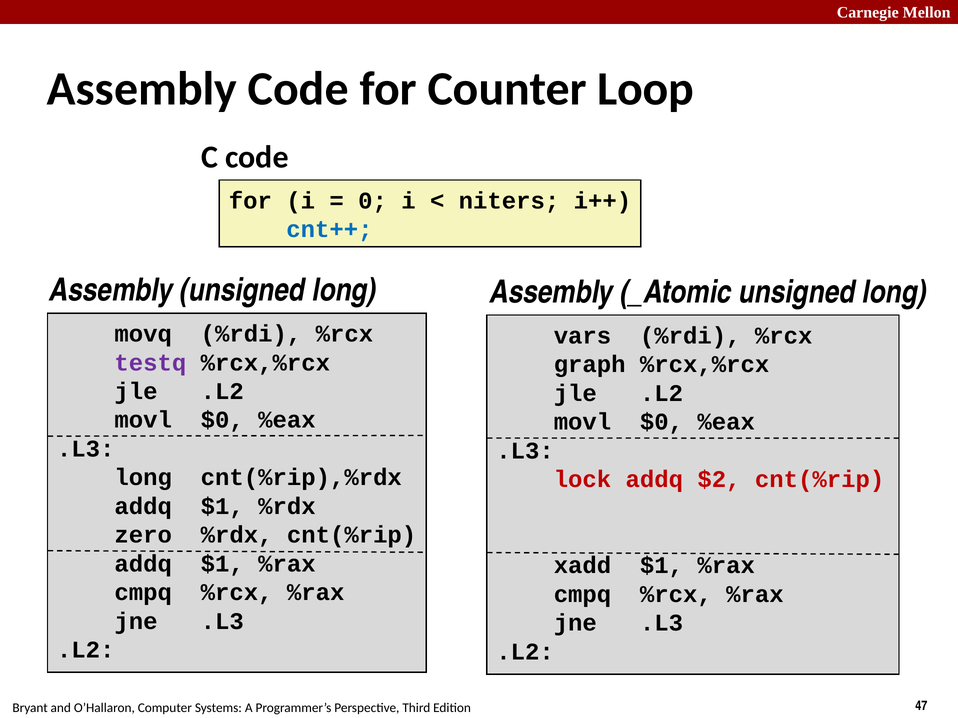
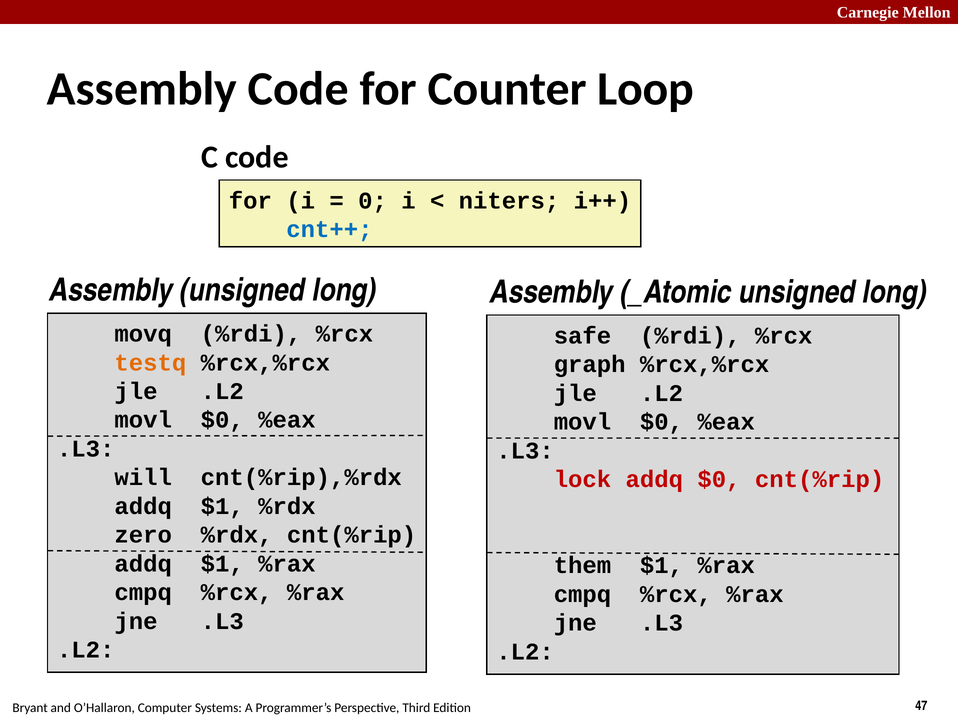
vars: vars -> safe
testq colour: purple -> orange
long at (143, 478): long -> will
addq $2: $2 -> $0
xadd: xadd -> them
